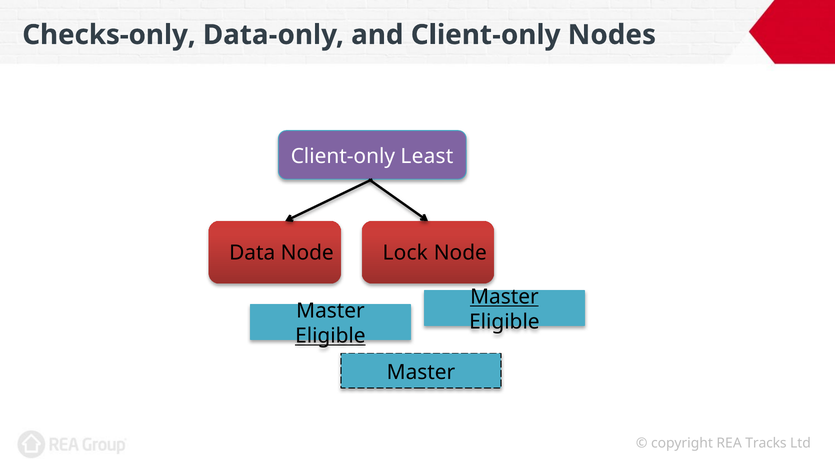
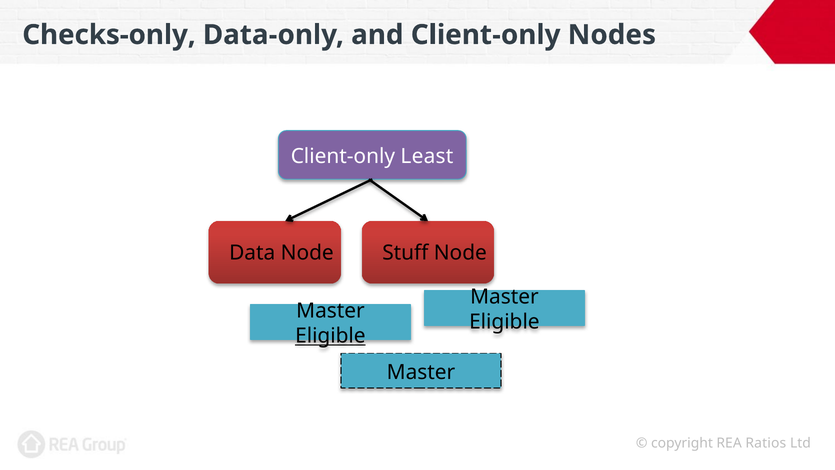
Lock: Lock -> Stuff
Master at (504, 297) underline: present -> none
Tracks: Tracks -> Ratios
